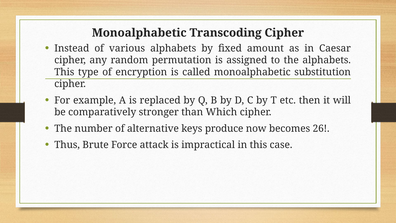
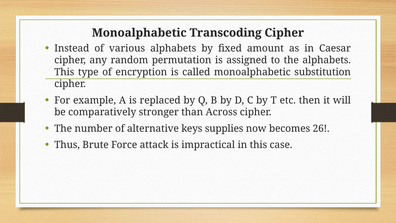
Which: Which -> Across
produce: produce -> supplies
